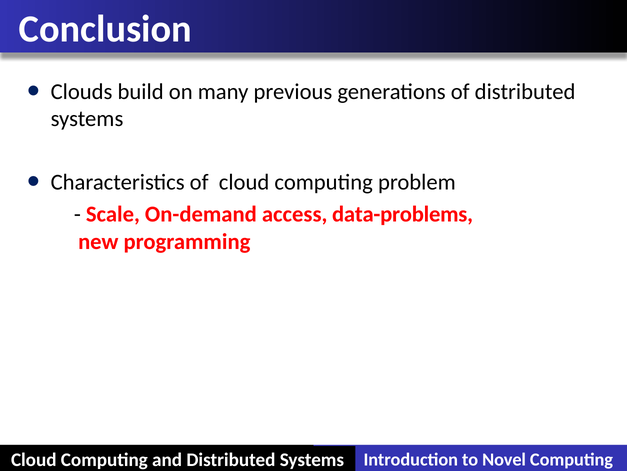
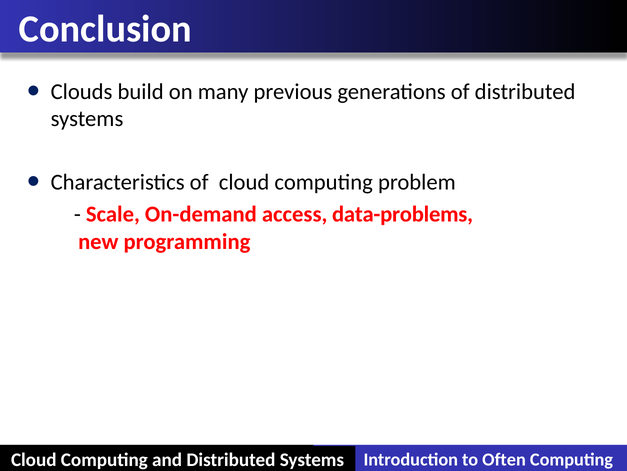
Novel: Novel -> Often
